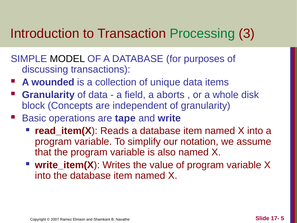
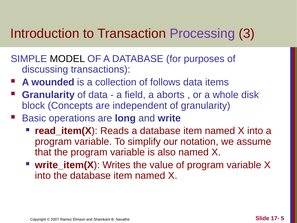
Processing colour: green -> purple
unique: unique -> follows
tape: tape -> long
